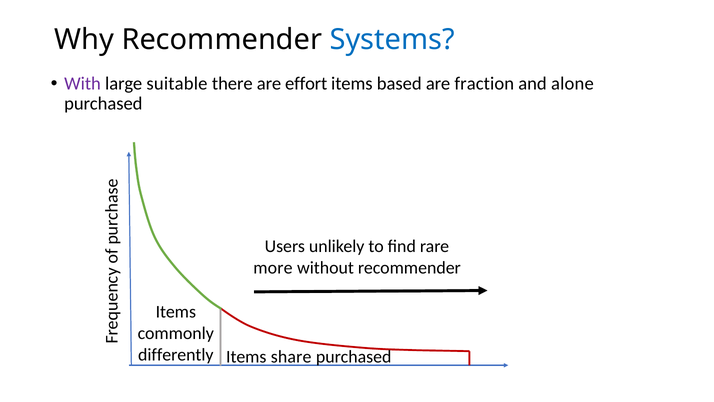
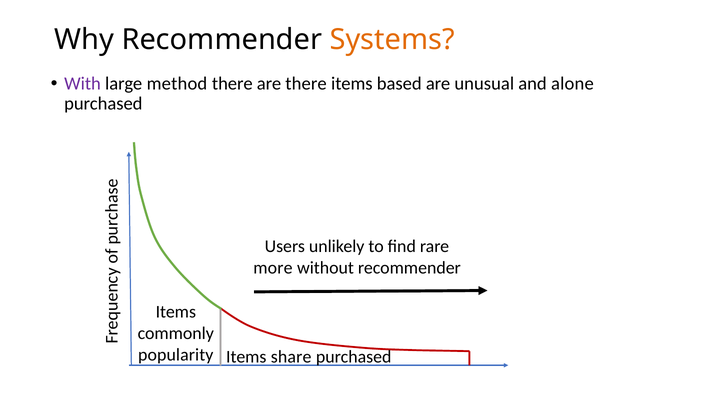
Systems colour: blue -> orange
suitable: suitable -> method
are effort: effort -> there
fraction: fraction -> unusual
differently: differently -> popularity
